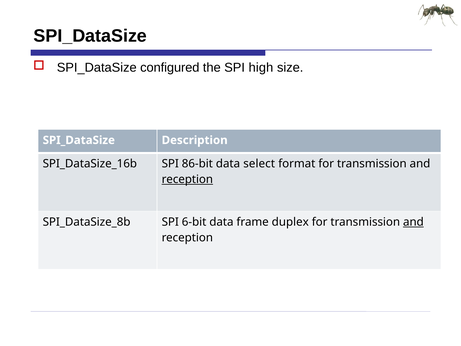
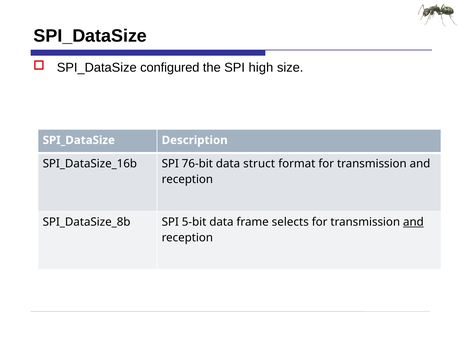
86-bit: 86-bit -> 76-bit
select: select -> struct
reception at (187, 179) underline: present -> none
6-bit: 6-bit -> 5-bit
duplex: duplex -> selects
